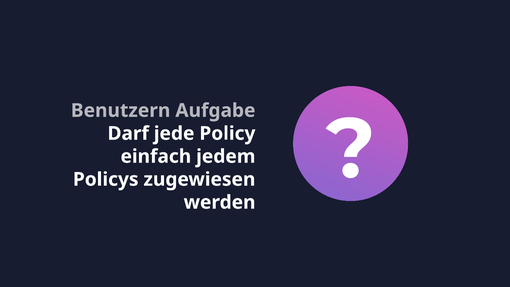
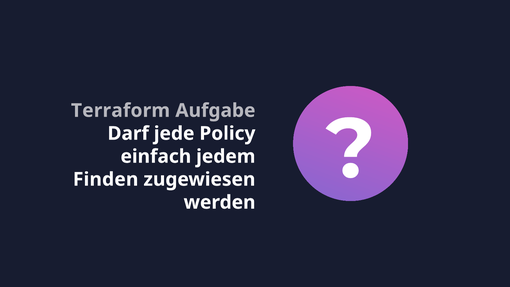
Benutzern: Benutzern -> Terraform
Policys: Policys -> Finden
